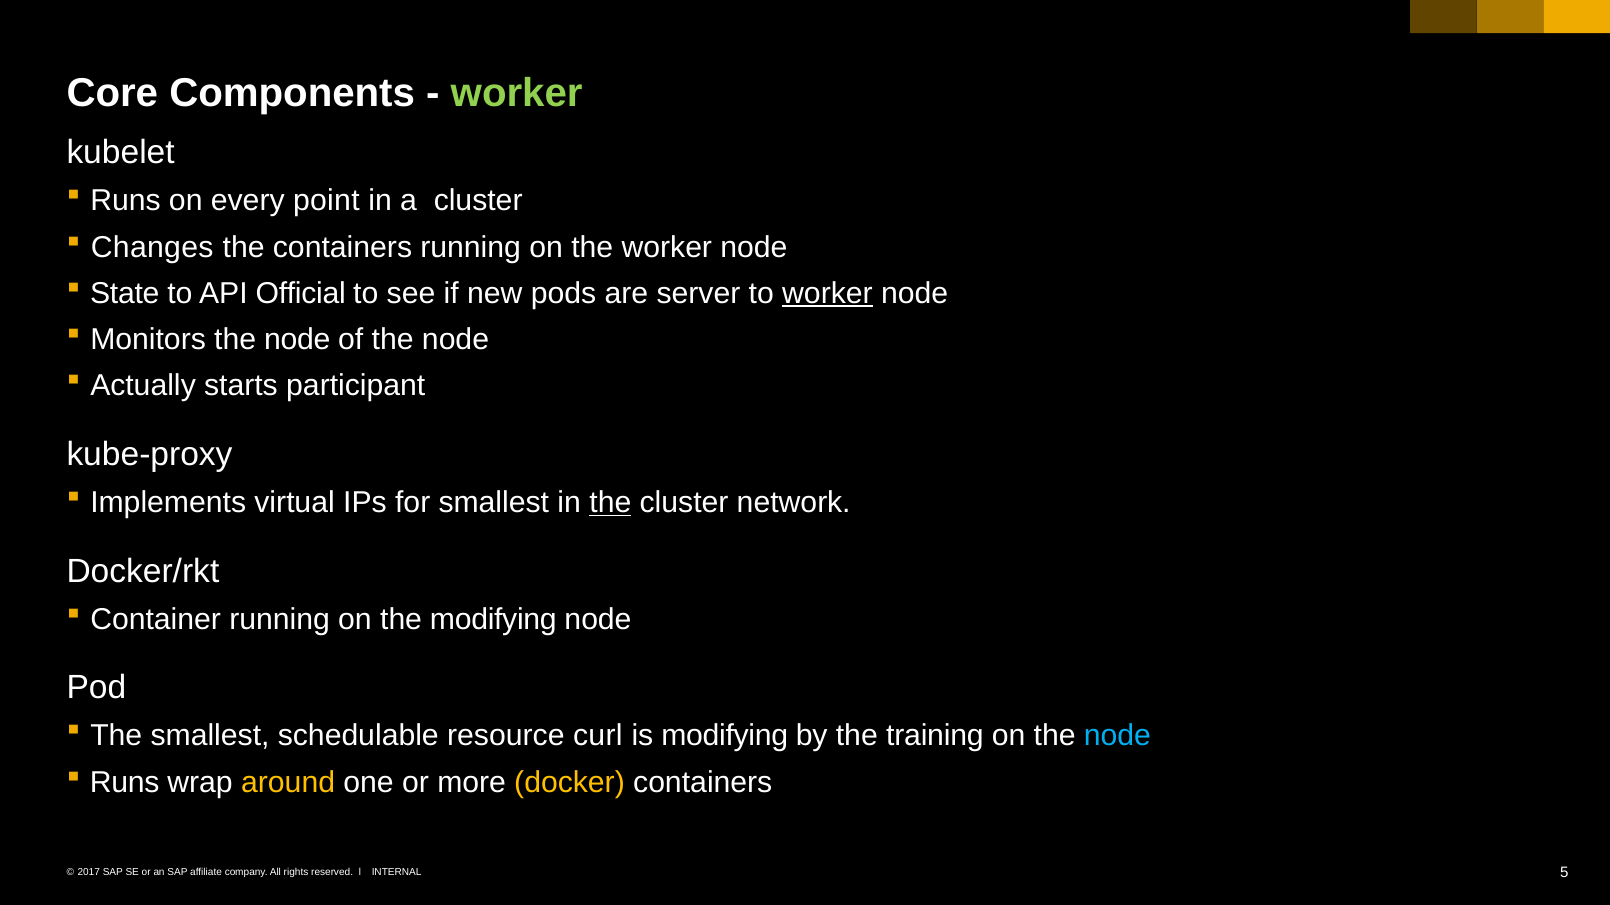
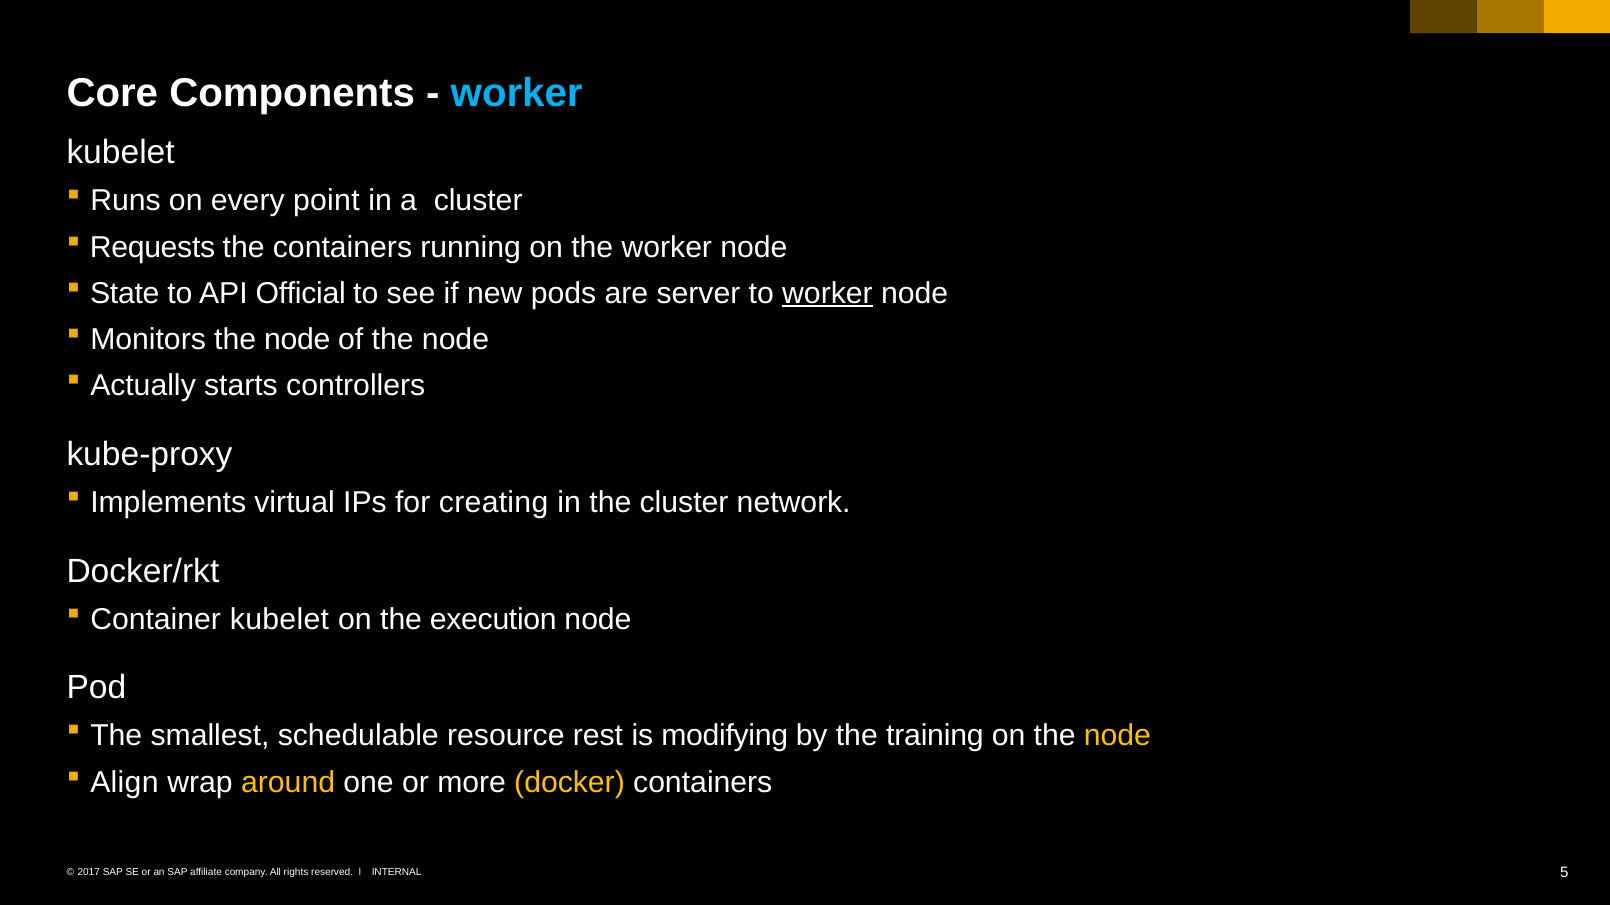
worker at (517, 94) colour: light green -> light blue
Changes: Changes -> Requests
participant: participant -> controllers
for smallest: smallest -> creating
the at (610, 503) underline: present -> none
Container running: running -> kubelet
the modifying: modifying -> execution
curl: curl -> rest
node at (1117, 736) colour: light blue -> yellow
Runs at (125, 783): Runs -> Align
